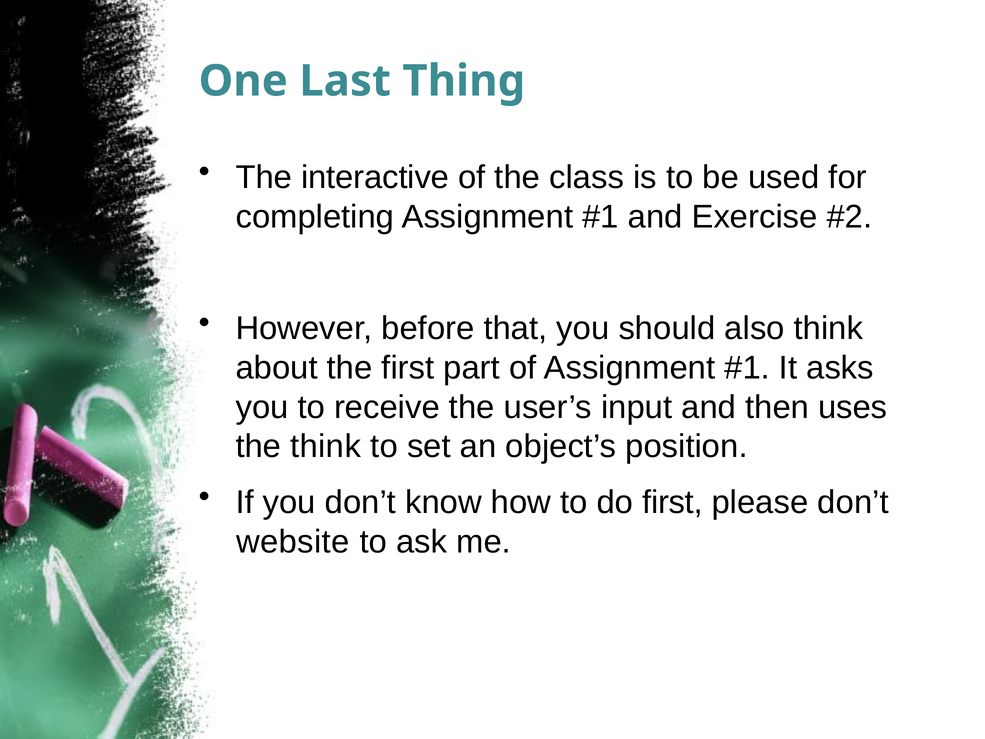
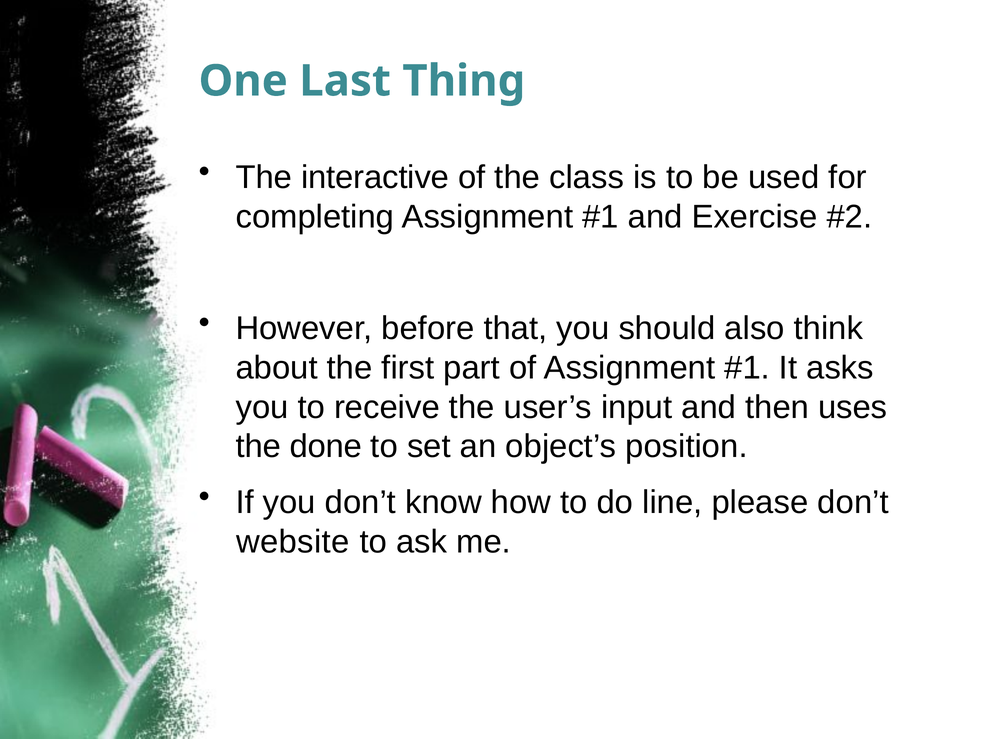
the think: think -> done
do first: first -> line
